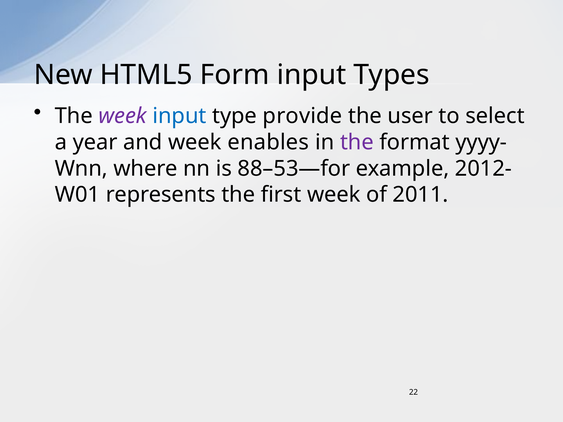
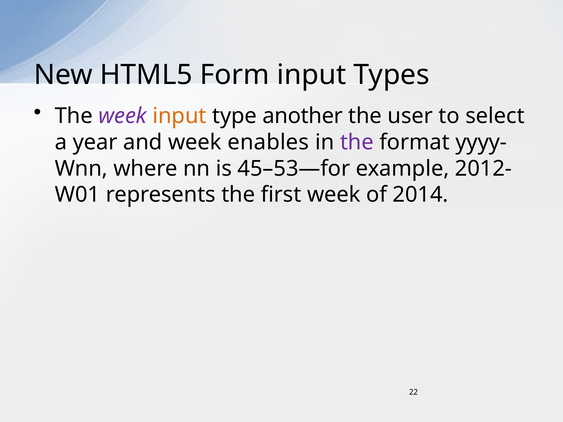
input at (180, 116) colour: blue -> orange
provide: provide -> another
88–53—for: 88–53—for -> 45–53—for
2011: 2011 -> 2014
